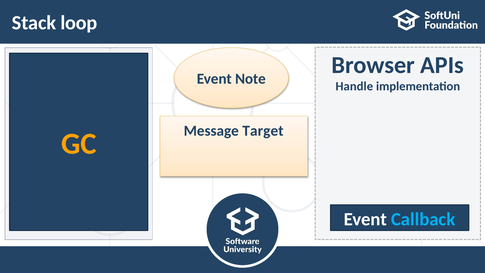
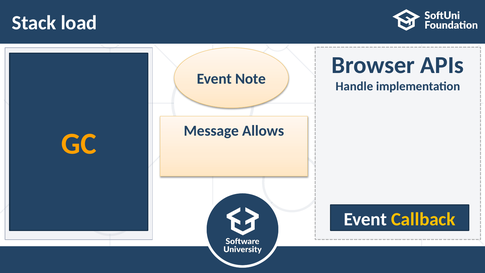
loop: loop -> load
Target: Target -> Allows
Callback colour: light blue -> yellow
